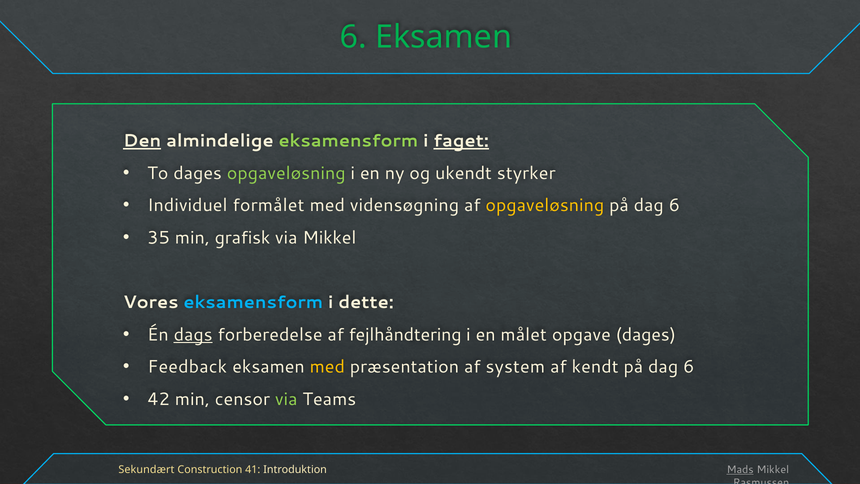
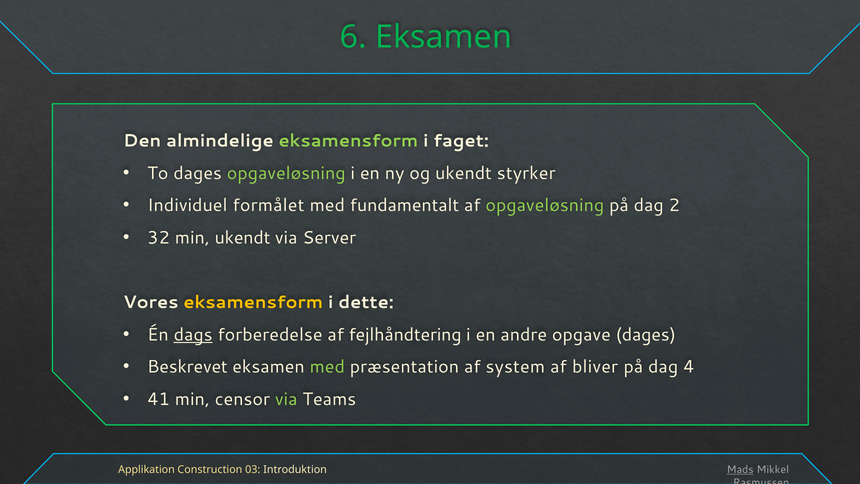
Den underline: present -> none
faget underline: present -> none
vidensøgning: vidensøgning -> fundamentalt
opgaveløsning at (545, 205) colour: yellow -> light green
6 at (674, 205): 6 -> 2
35: 35 -> 32
min grafisk: grafisk -> ukendt
via Mikkel: Mikkel -> Server
eksamensform at (253, 302) colour: light blue -> yellow
målet: målet -> andre
Feedback: Feedback -> Beskrevet
med at (327, 367) colour: yellow -> light green
kendt: kendt -> bliver
6 at (689, 367): 6 -> 4
42: 42 -> 41
Sekundært: Sekundært -> Applikation
41: 41 -> 03
